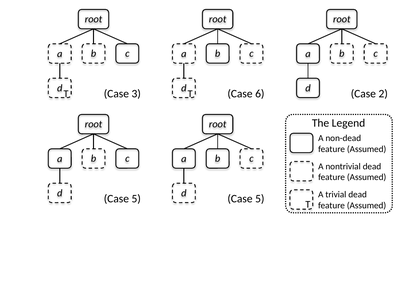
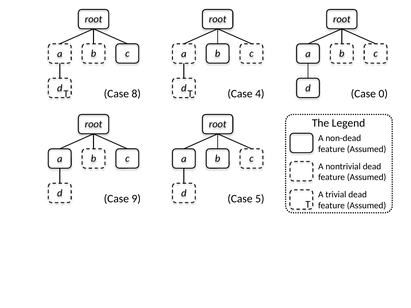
3: 3 -> 8
6: 6 -> 4
2: 2 -> 0
5 at (136, 199): 5 -> 9
